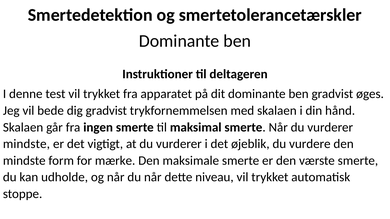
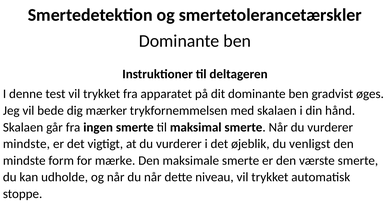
dig gradvist: gradvist -> mærker
vurdere: vurdere -> venligst
